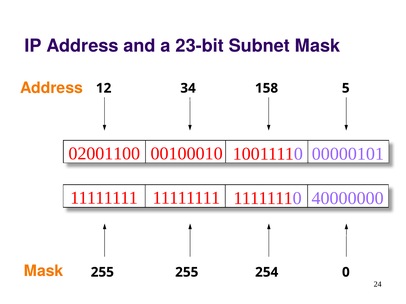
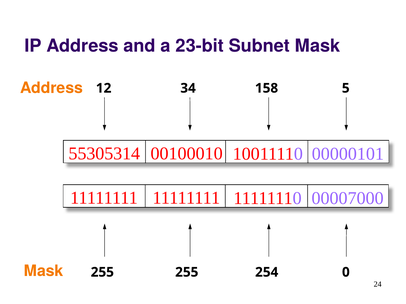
02001100: 02001100 -> 55305314
40000000: 40000000 -> 00007000
